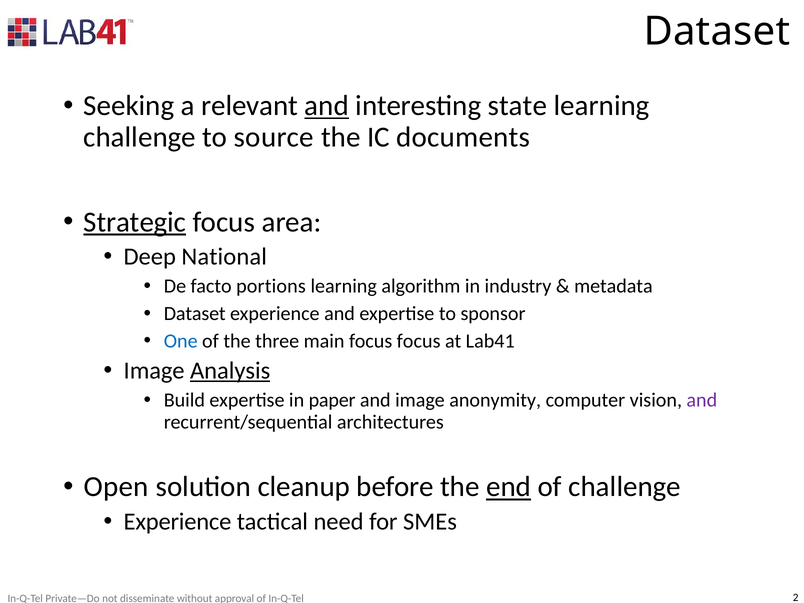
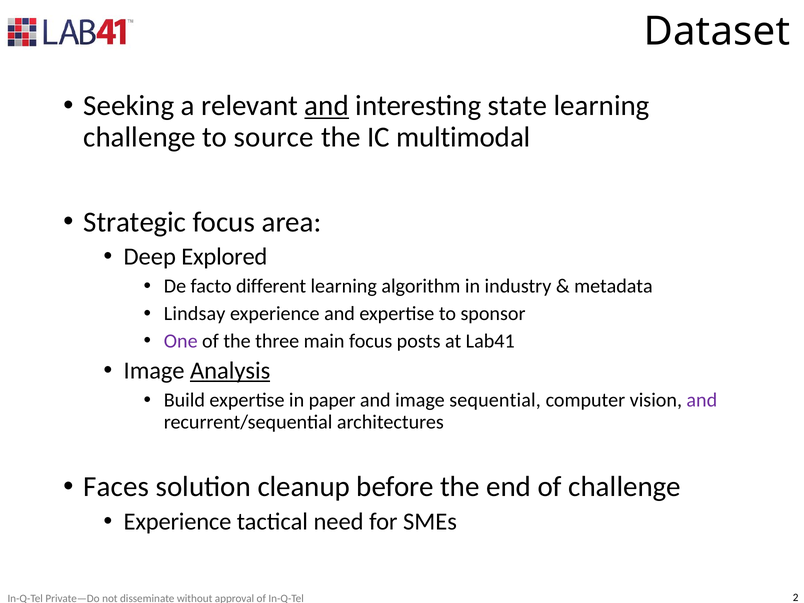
documents: documents -> multimodal
Strategic underline: present -> none
National: National -> Explored
portions: portions -> different
Dataset at (195, 314): Dataset -> Lindsay
One colour: blue -> purple
focus focus: focus -> posts
anonymity: anonymity -> sequential
Open: Open -> Faces
end underline: present -> none
